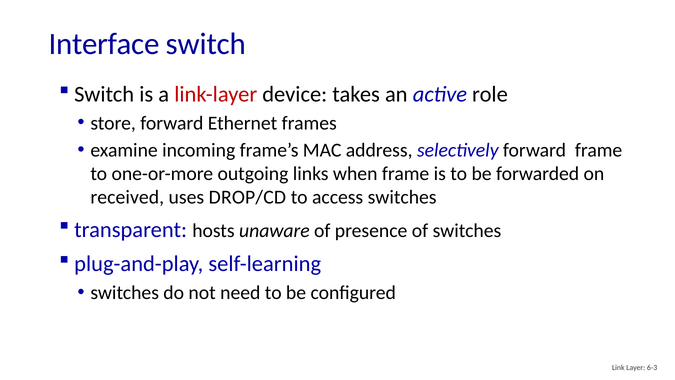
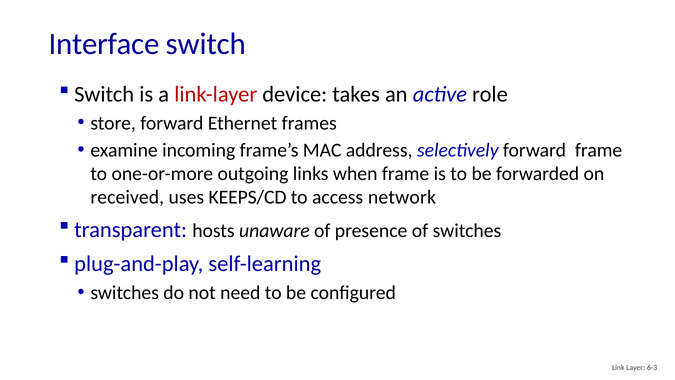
DROP/CD: DROP/CD -> KEEPS/CD
access switches: switches -> network
